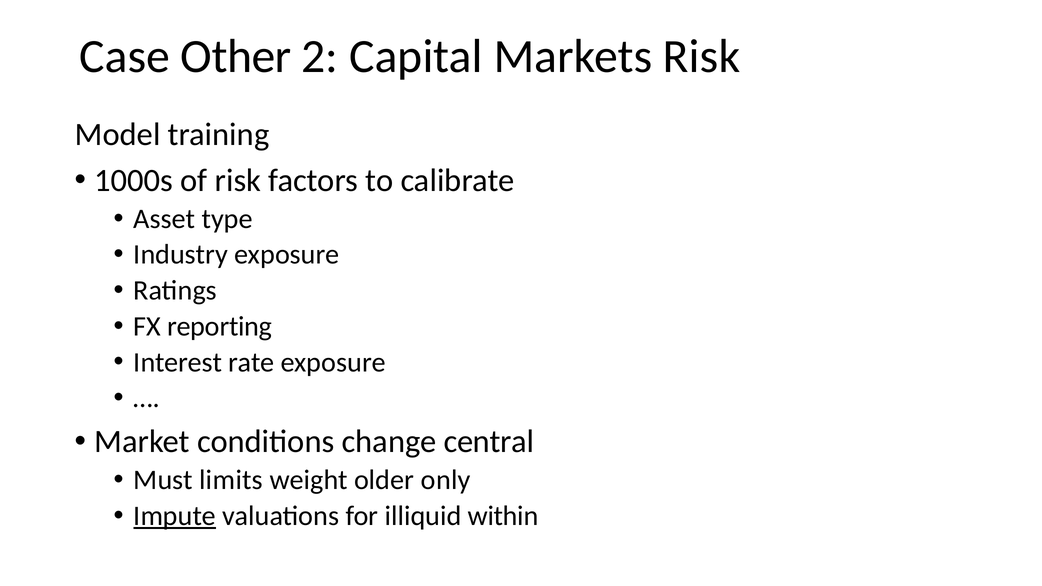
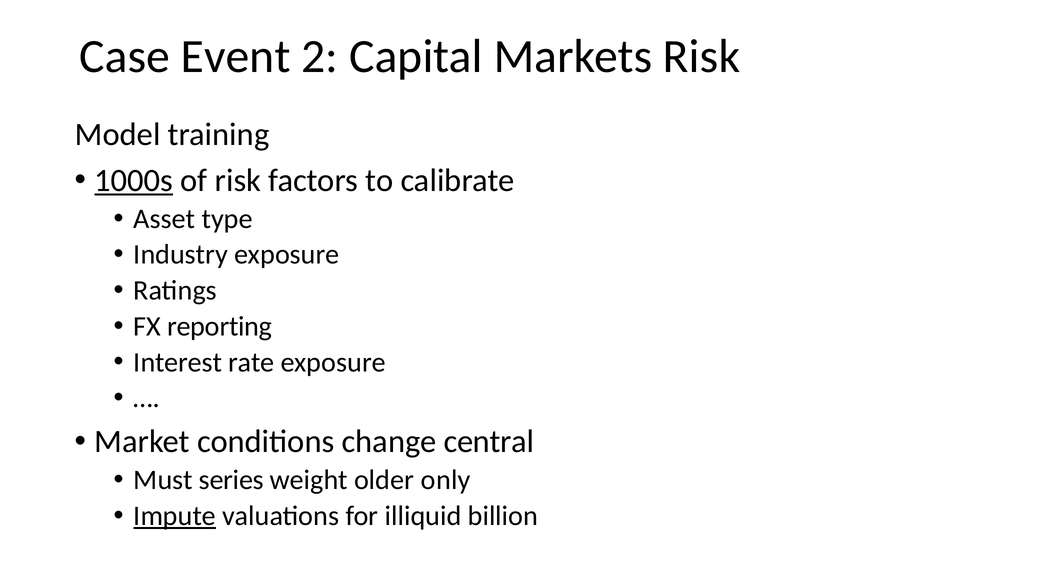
Other: Other -> Event
1000s underline: none -> present
limits: limits -> series
within: within -> billion
